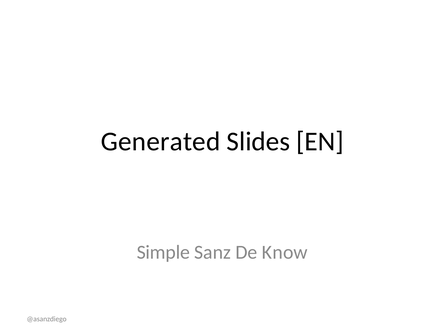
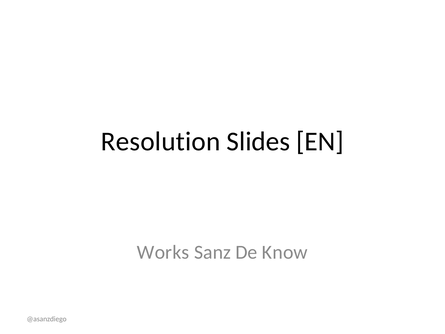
Generated: Generated -> Resolution
Simple: Simple -> Works
